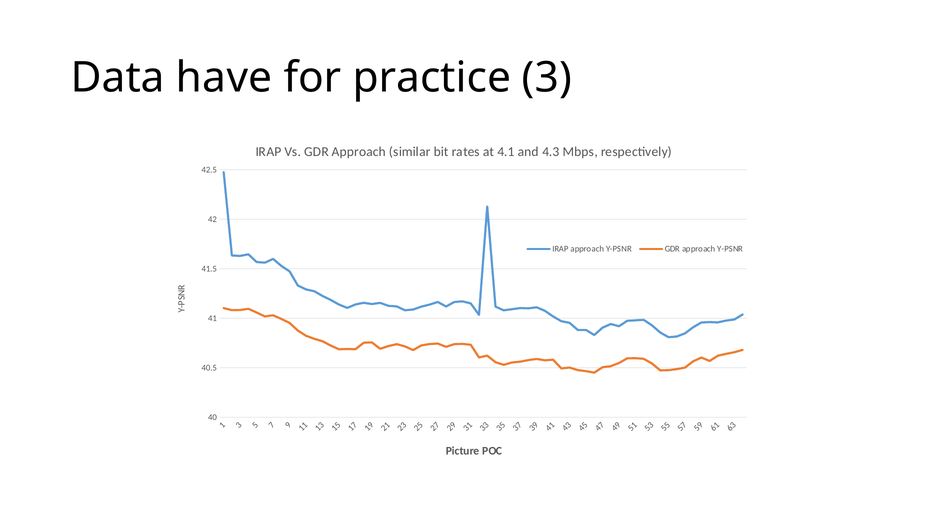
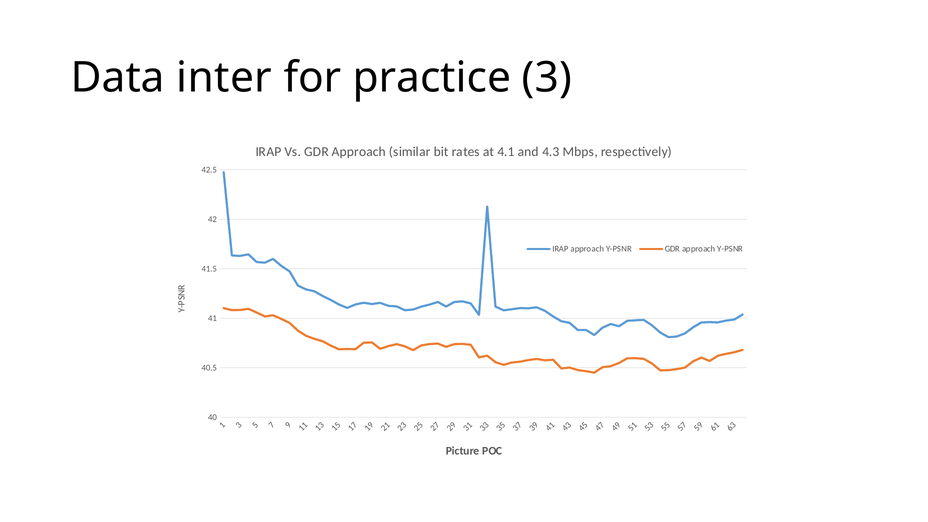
have: have -> inter
